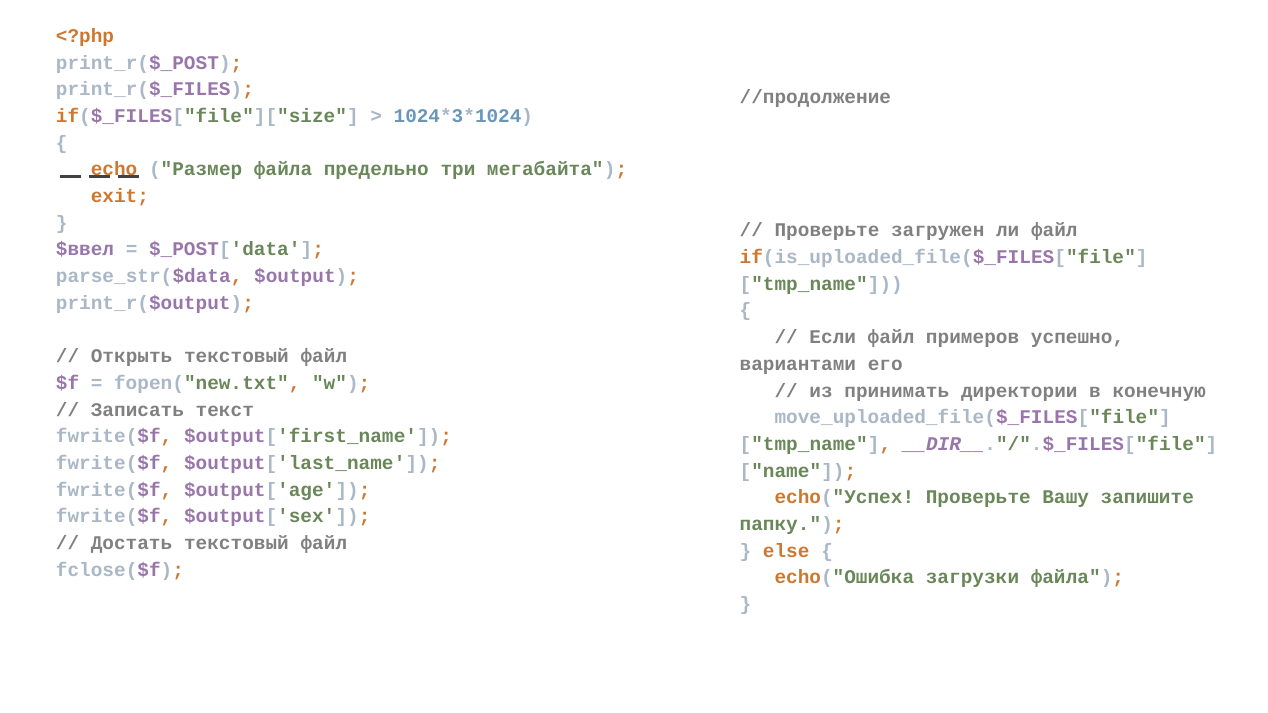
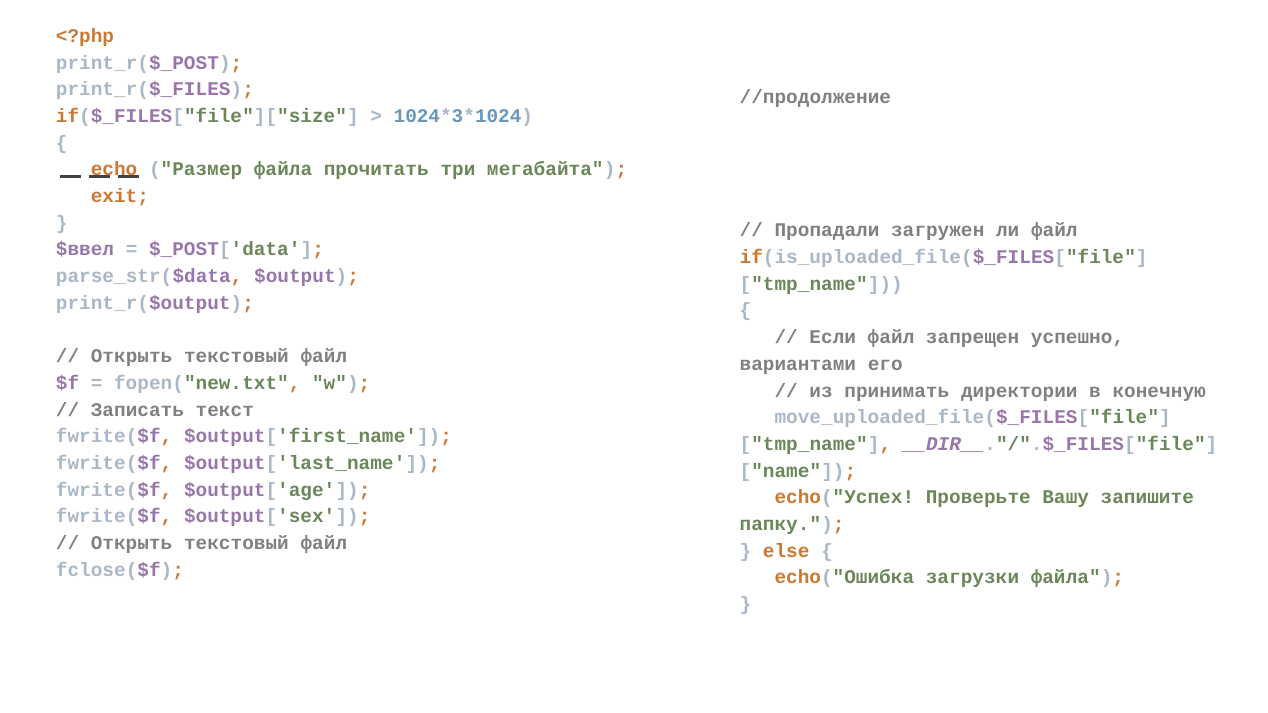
предельно: предельно -> прочитать
Проверьте at (827, 231): Проверьте -> Пропадали
примеров: примеров -> запрещен
Достать at (132, 543): Достать -> Открыть
